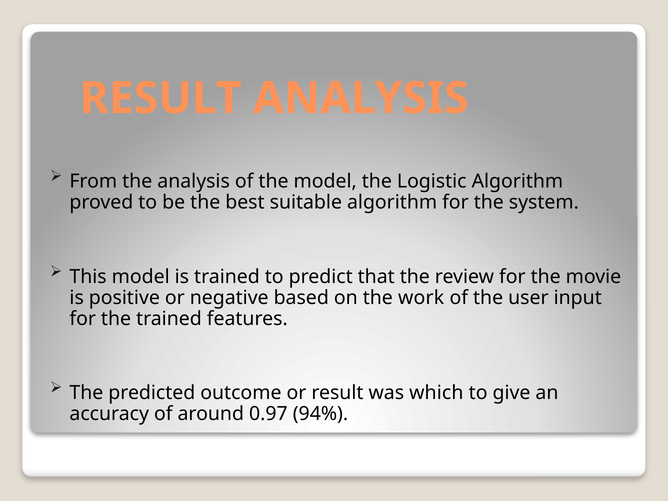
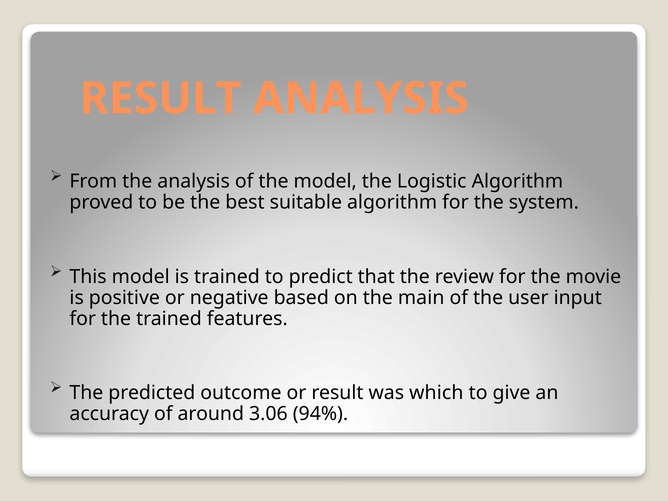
work: work -> main
0.97: 0.97 -> 3.06
